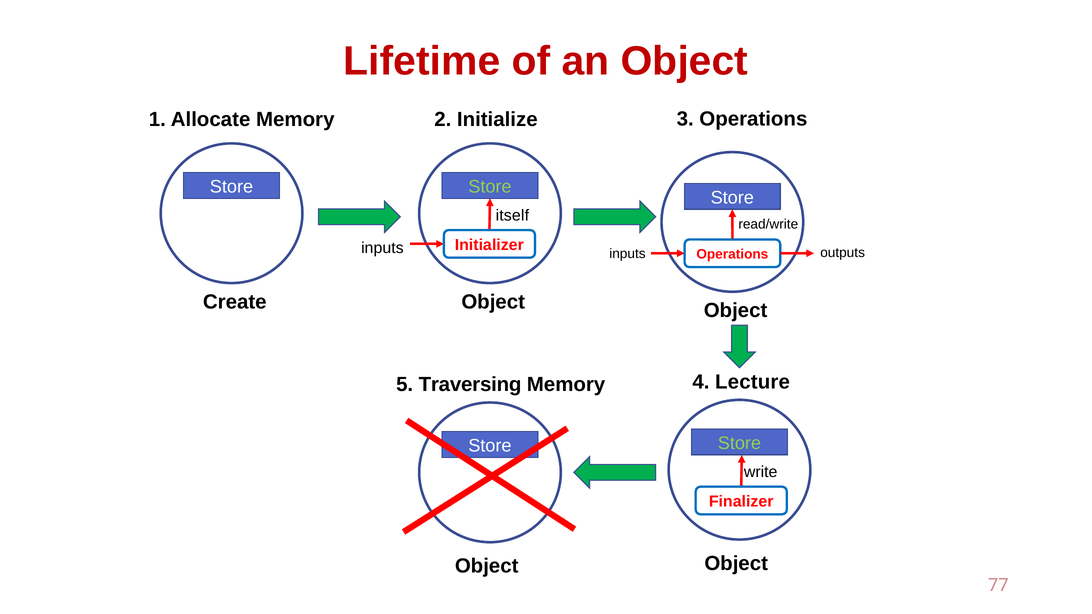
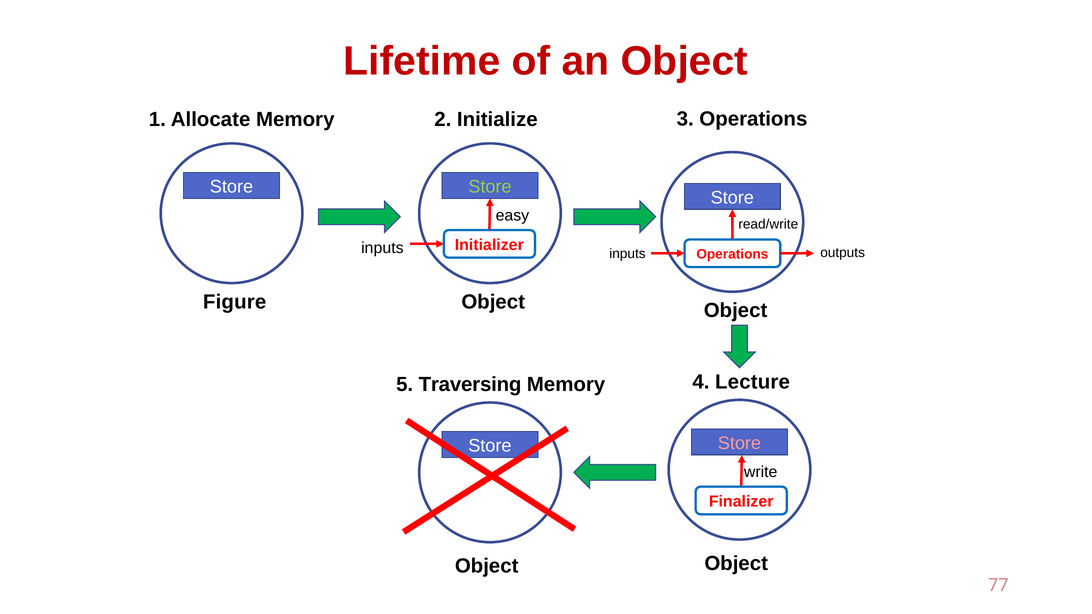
itself: itself -> easy
Create: Create -> Figure
Store at (739, 443) colour: light green -> pink
